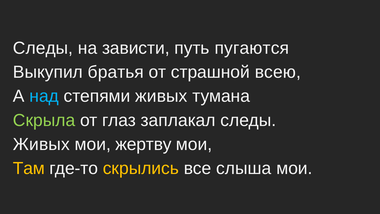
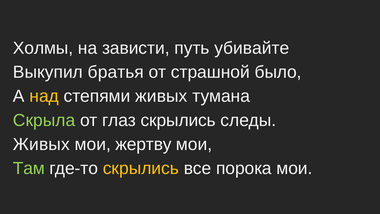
Следы at (43, 48): Следы -> Холмы
пугаются: пугаются -> убивайте
всею: всею -> было
над colour: light blue -> yellow
глаз заплакал: заплакал -> скрылись
Там colour: yellow -> light green
слыша: слыша -> порока
